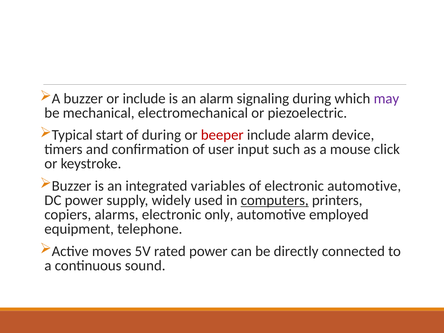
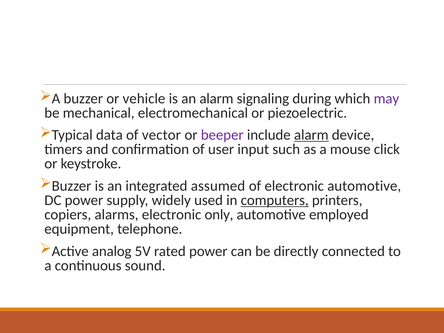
or include: include -> vehicle
start: start -> data
of during: during -> vector
beeper colour: red -> purple
alarm at (311, 135) underline: none -> present
variables: variables -> assumed
moves: moves -> analog
